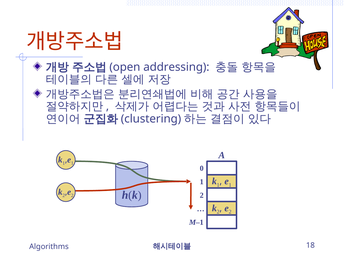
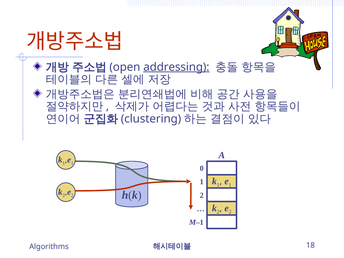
addressing underline: none -> present
